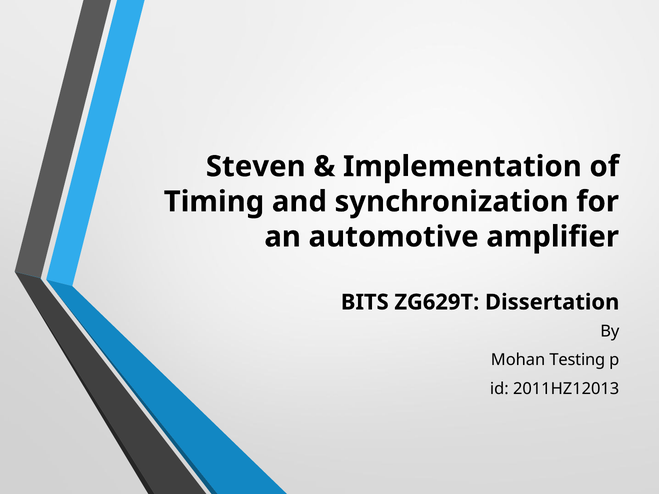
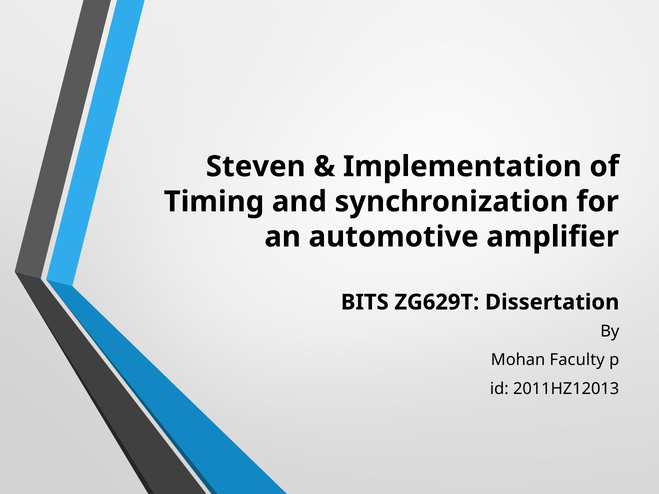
Testing: Testing -> Faculty
